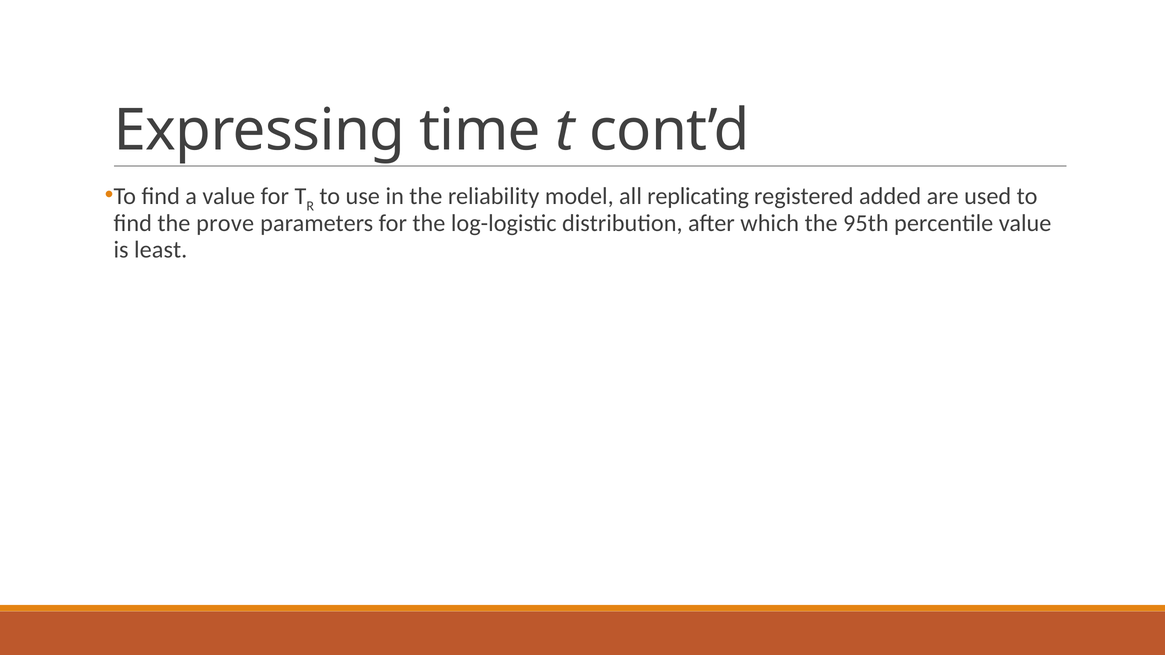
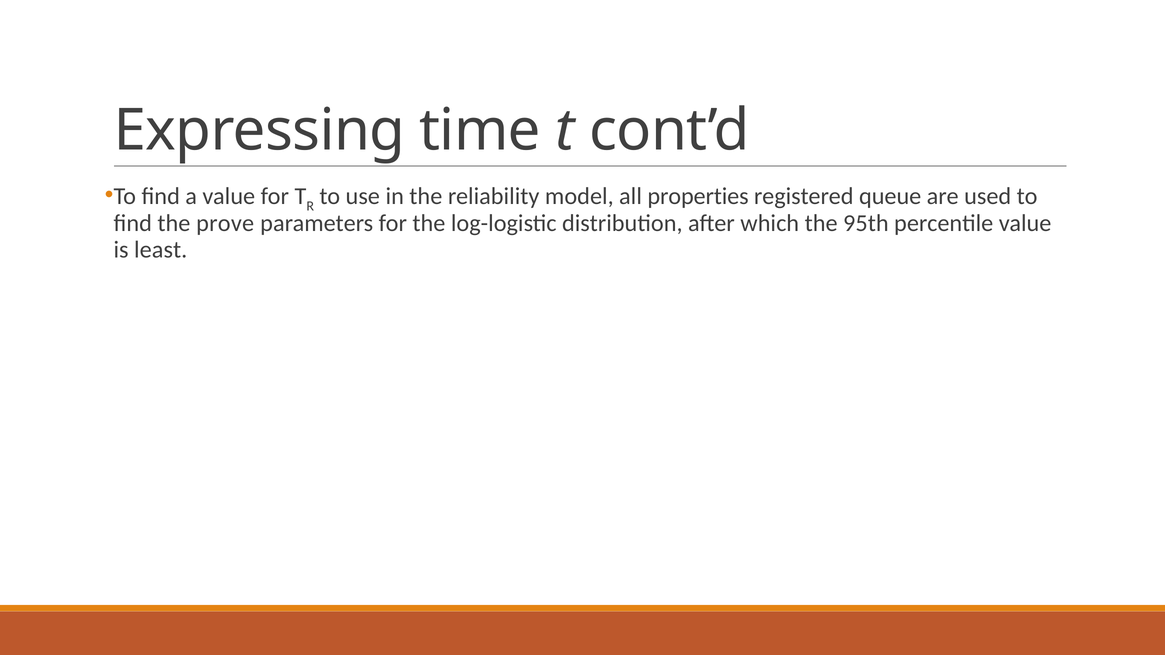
replicating: replicating -> properties
added: added -> queue
